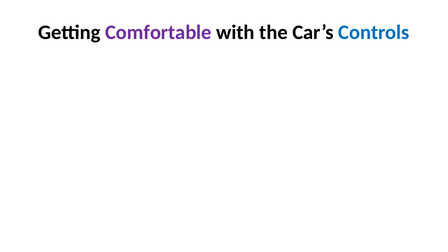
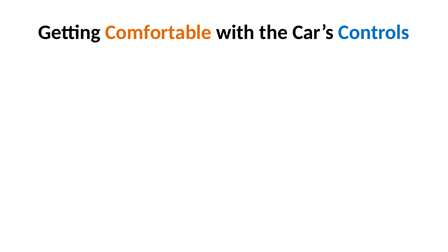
Comfortable colour: purple -> orange
